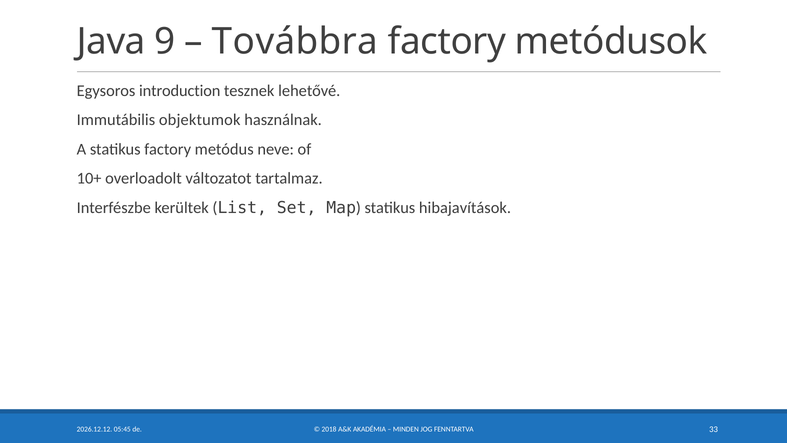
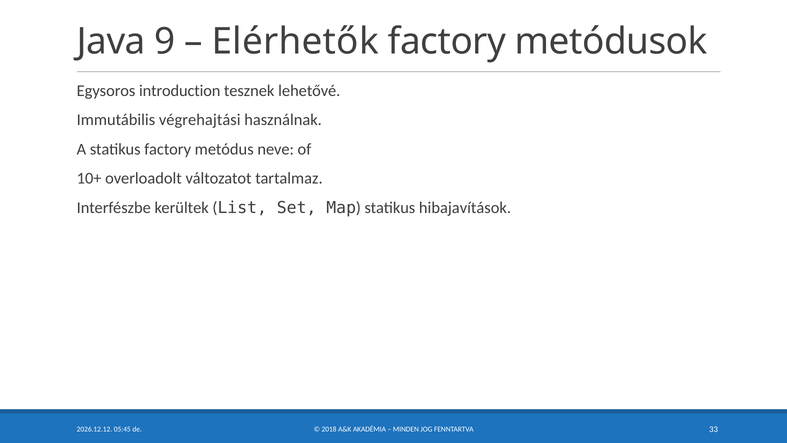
Továbbra: Továbbra -> Elérhetők
objektumok: objektumok -> végrehajtási
